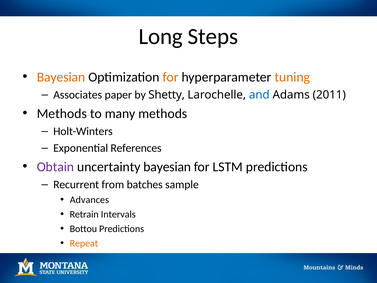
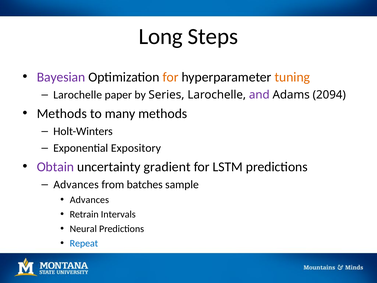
Bayesian at (61, 77) colour: orange -> purple
Associates at (78, 95): Associates -> Larochelle
Shetty: Shetty -> Series
and colour: blue -> purple
2011: 2011 -> 2094
References: References -> Expository
uncertainty bayesian: bayesian -> gradient
Recurrent at (76, 184): Recurrent -> Advances
Bottou: Bottou -> Neural
Repeat colour: orange -> blue
